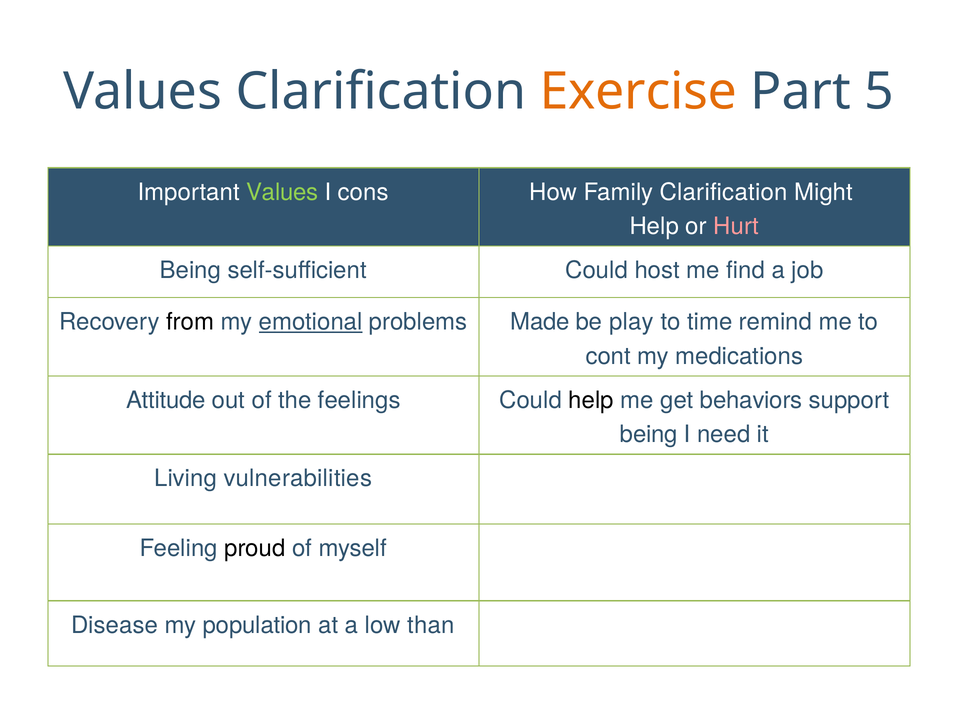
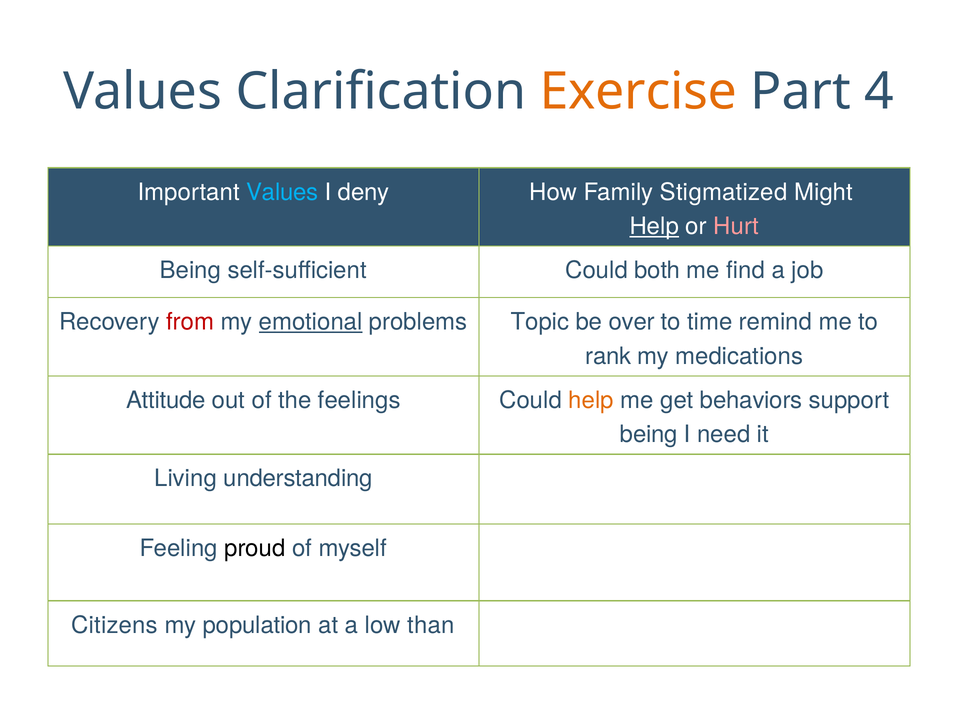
5: 5 -> 4
Values at (282, 192) colour: light green -> light blue
cons: cons -> deny
Family Clarification: Clarification -> Stigmatized
Help at (654, 226) underline: none -> present
host: host -> both
from colour: black -> red
Made: Made -> Topic
play: play -> over
cont: cont -> rank
help at (591, 400) colour: black -> orange
vulnerabilities: vulnerabilities -> understanding
Disease: Disease -> Citizens
